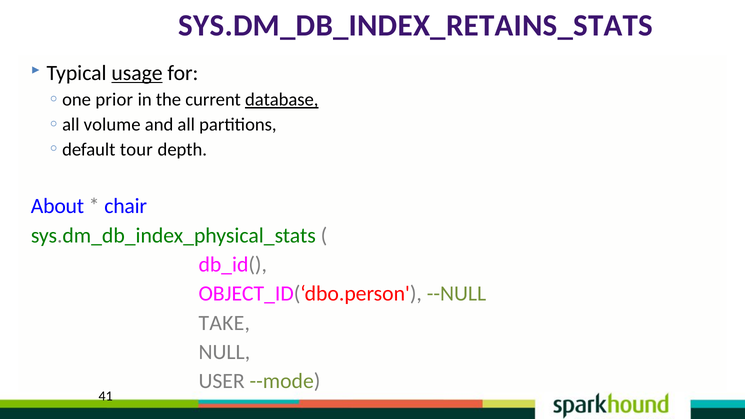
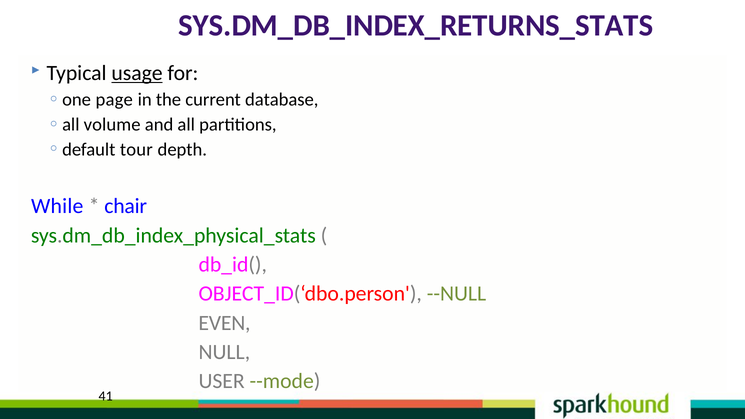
SYS.DM_DB_INDEX_RETAINS_STATS: SYS.DM_DB_INDEX_RETAINS_STATS -> SYS.DM_DB_INDEX_RETURNS_STATS
prior: prior -> page
database underline: present -> none
About: About -> While
TAKE: TAKE -> EVEN
